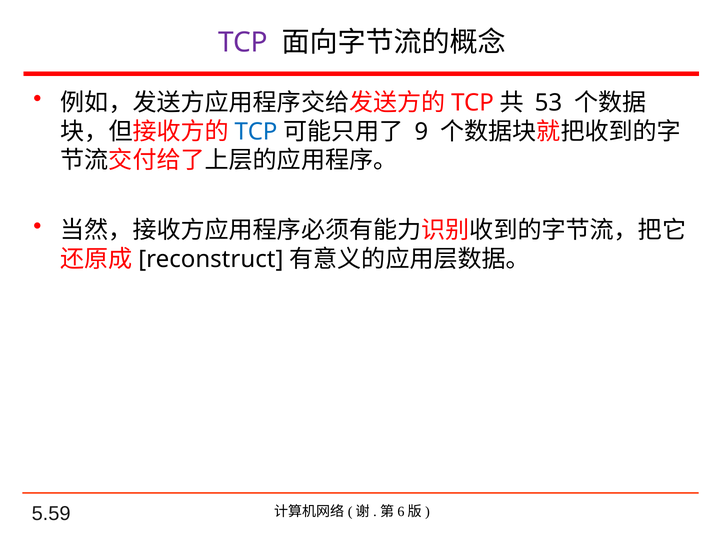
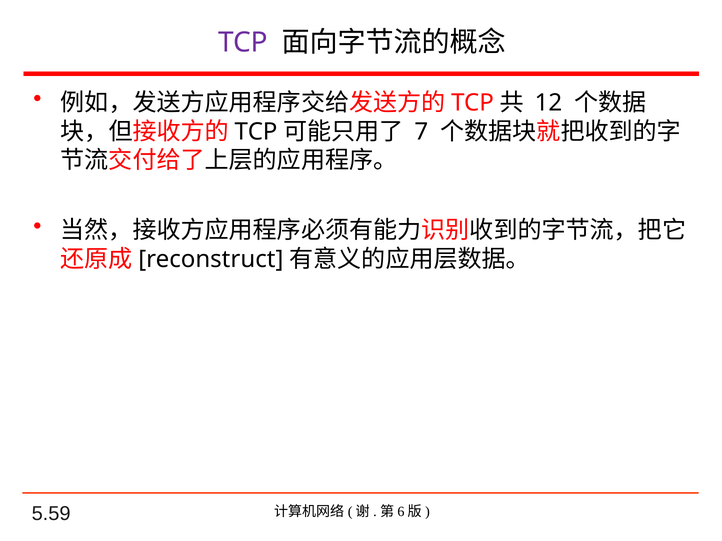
53: 53 -> 12
TCP at (256, 132) colour: blue -> black
9: 9 -> 7
